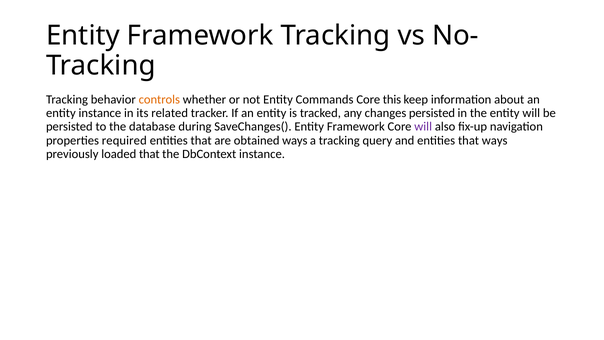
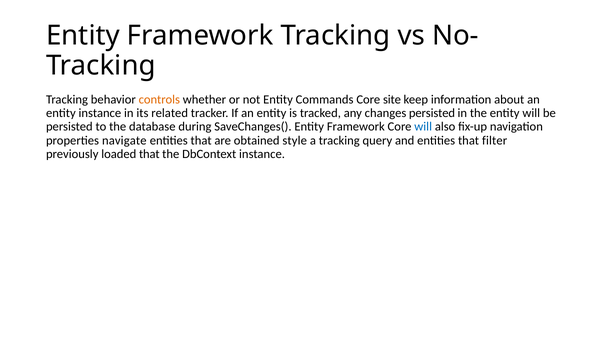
this: this -> site
will at (423, 127) colour: purple -> blue
required: required -> navigate
obtained ways: ways -> style
that ways: ways -> filter
